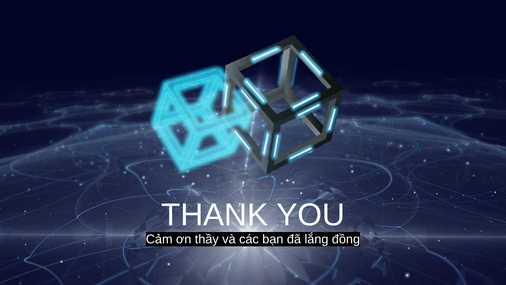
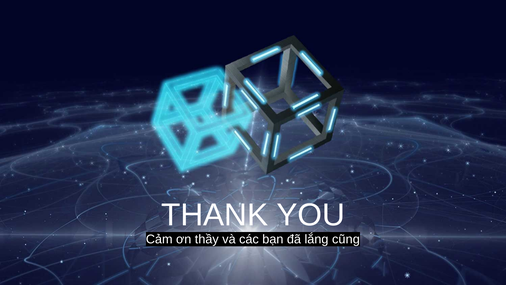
đồng: đồng -> cũng
